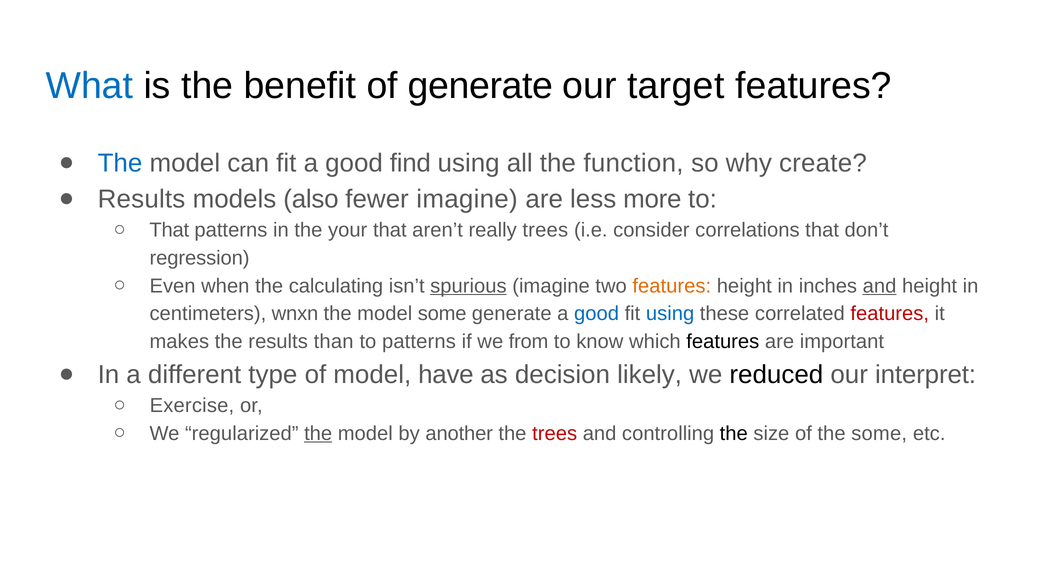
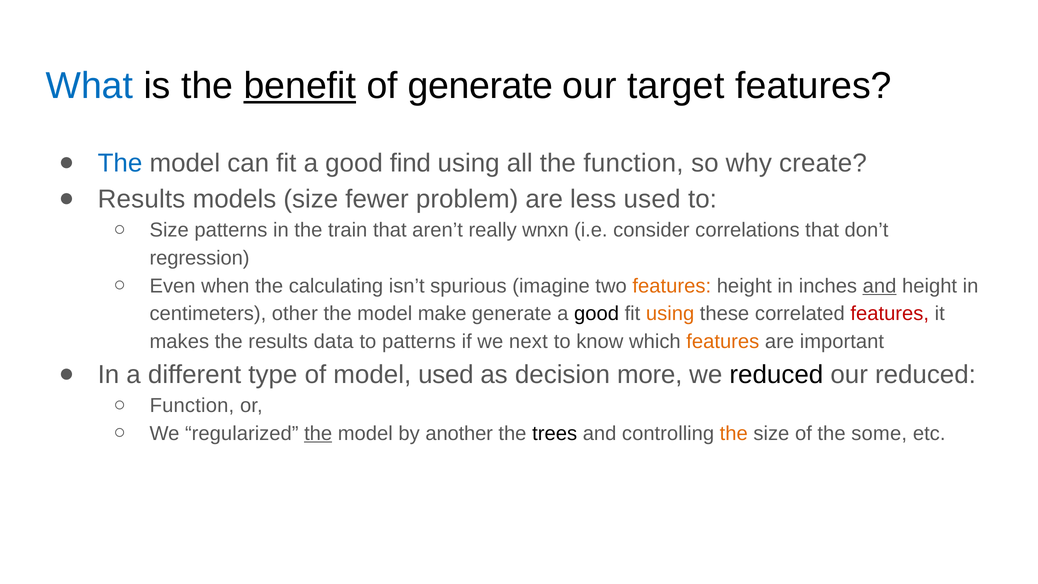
benefit underline: none -> present
models also: also -> size
fewer imagine: imagine -> problem
less more: more -> used
That at (169, 230): That -> Size
your: your -> train
really trees: trees -> wnxn
spurious underline: present -> none
wnxn: wnxn -> other
model some: some -> make
good at (597, 314) colour: blue -> black
using at (670, 314) colour: blue -> orange
than: than -> data
from: from -> next
features at (723, 342) colour: black -> orange
model have: have -> used
likely: likely -> more
our interpret: interpret -> reduced
Exercise at (192, 405): Exercise -> Function
trees at (555, 433) colour: red -> black
the at (734, 433) colour: black -> orange
